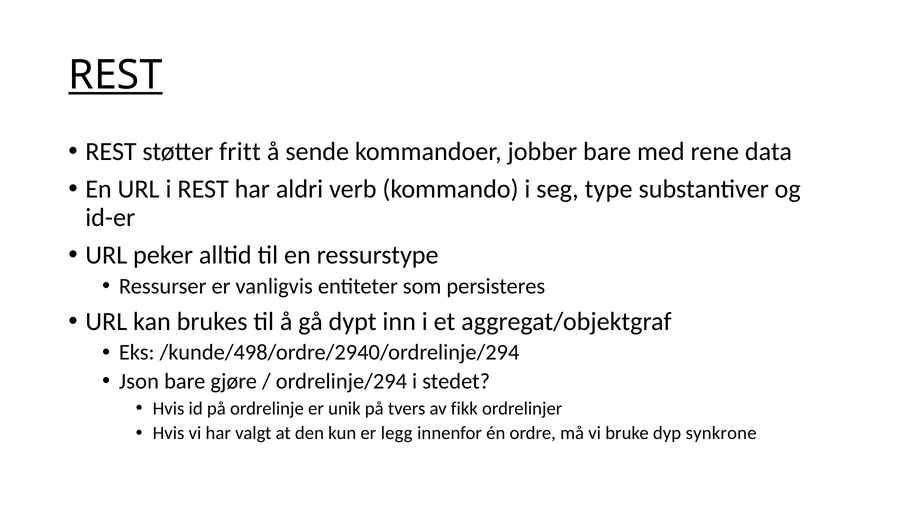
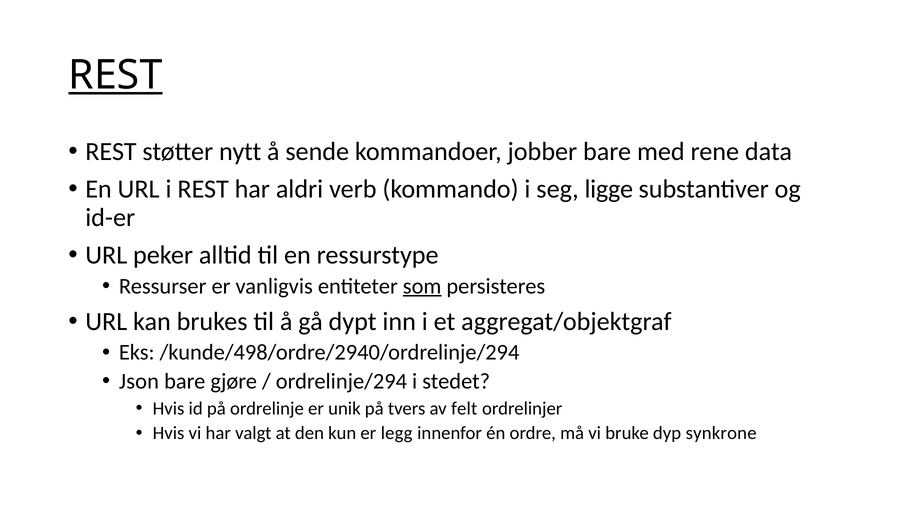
fritt: fritt -> nytt
type: type -> ligge
som underline: none -> present
fikk: fikk -> felt
